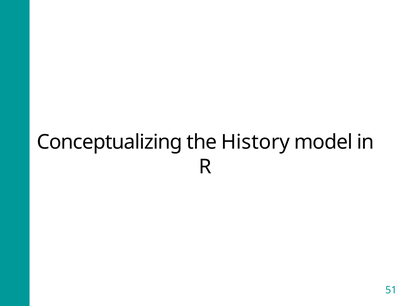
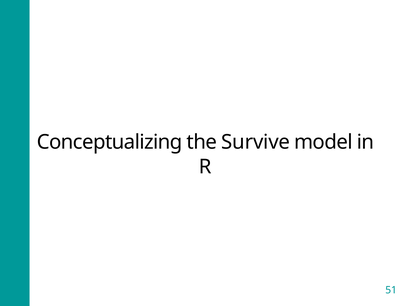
History: History -> Survive
